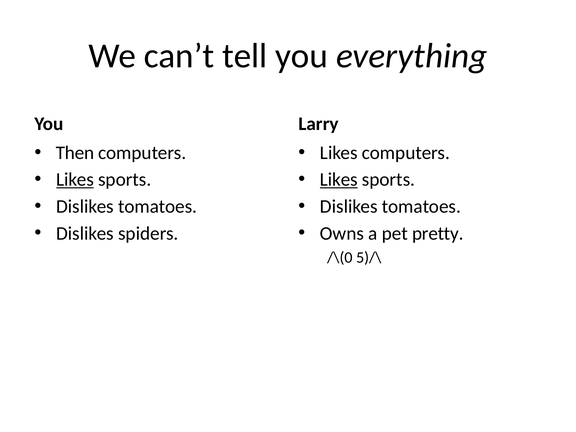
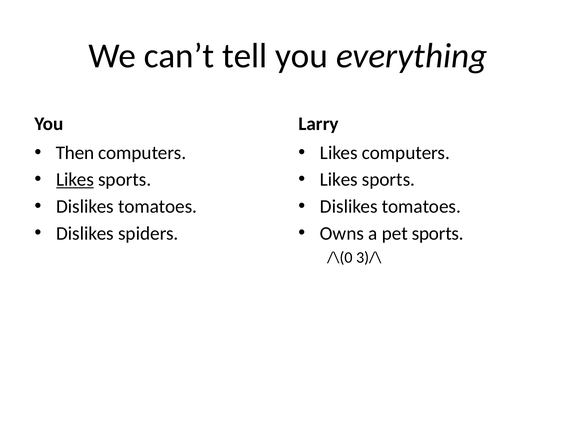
Likes at (339, 180) underline: present -> none
pet pretty: pretty -> sports
5)/\: 5)/\ -> 3)/\
